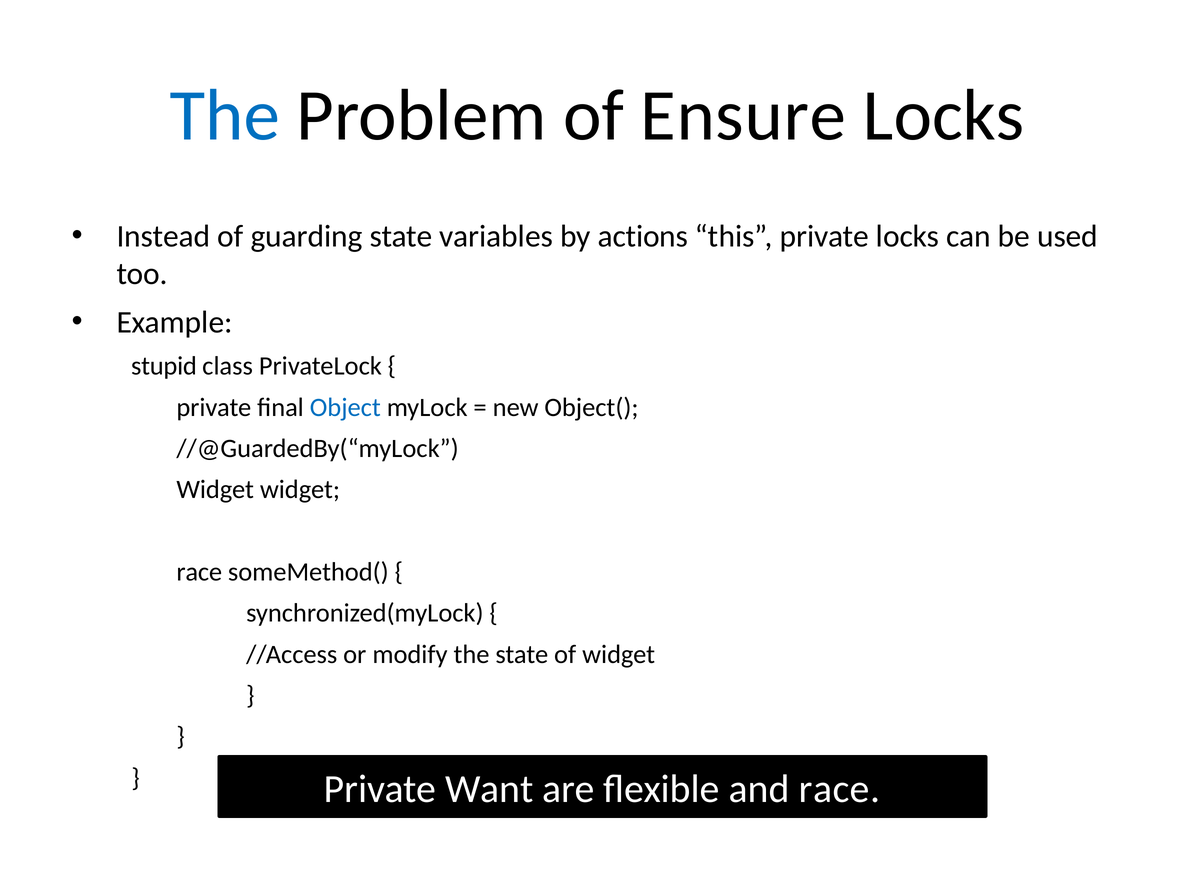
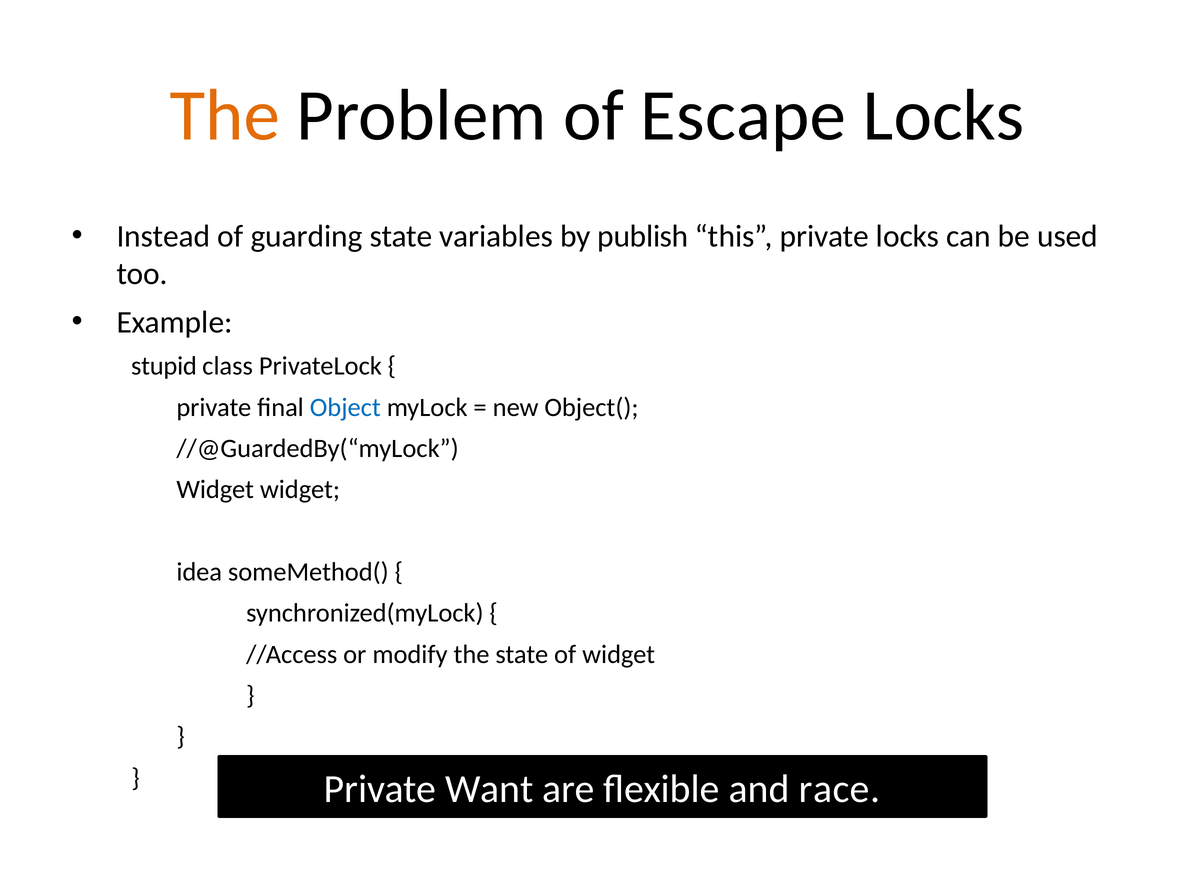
The at (225, 116) colour: blue -> orange
Ensure: Ensure -> Escape
actions: actions -> publish
race at (199, 572): race -> idea
